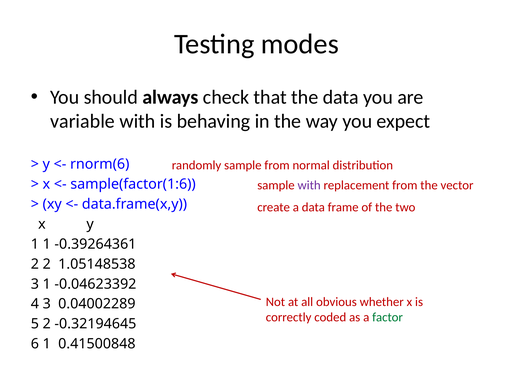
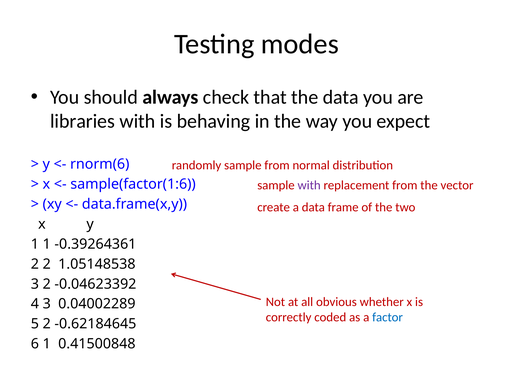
variable: variable -> libraries
3 1: 1 -> 2
factor colour: green -> blue
-0.32194645: -0.32194645 -> -0.62184645
